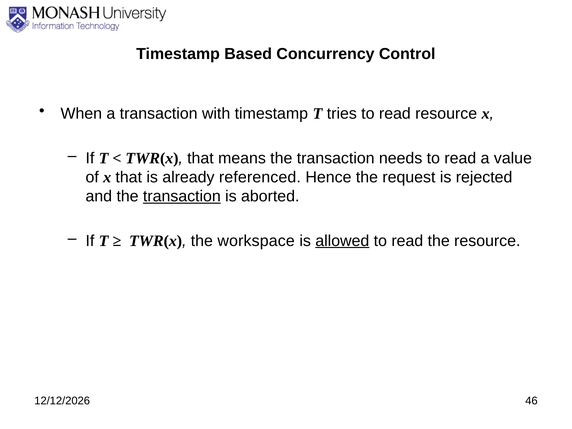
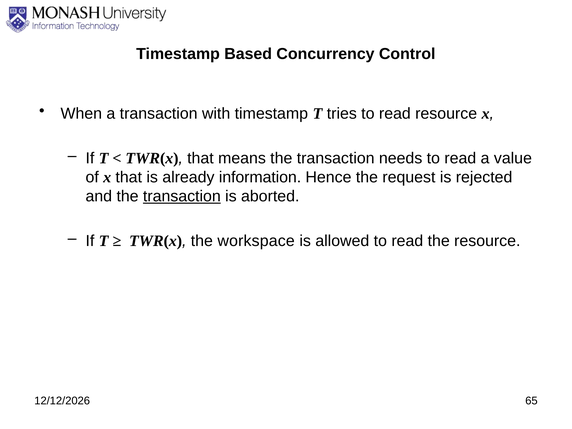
referenced: referenced -> information
allowed underline: present -> none
46: 46 -> 65
